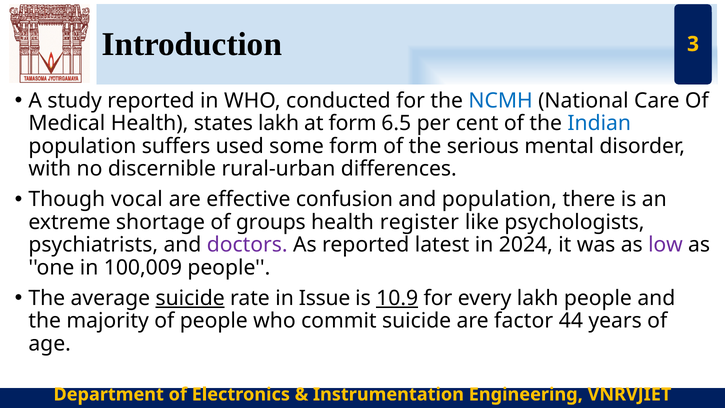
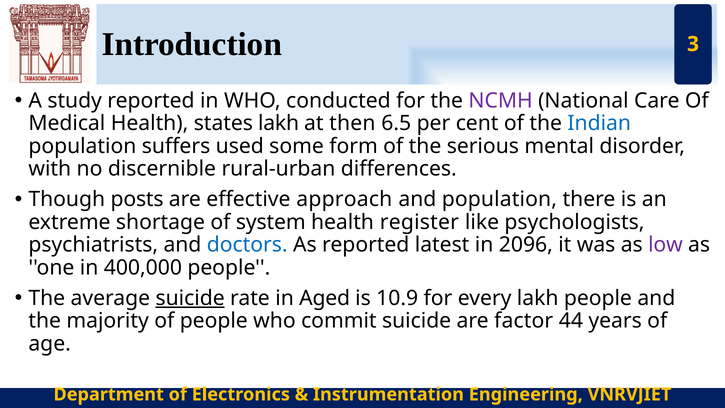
NCMH colour: blue -> purple
at form: form -> then
vocal: vocal -> posts
confusion: confusion -> approach
groups: groups -> system
doctors colour: purple -> blue
2024: 2024 -> 2096
100,009: 100,009 -> 400,000
Issue: Issue -> Aged
10.9 underline: present -> none
